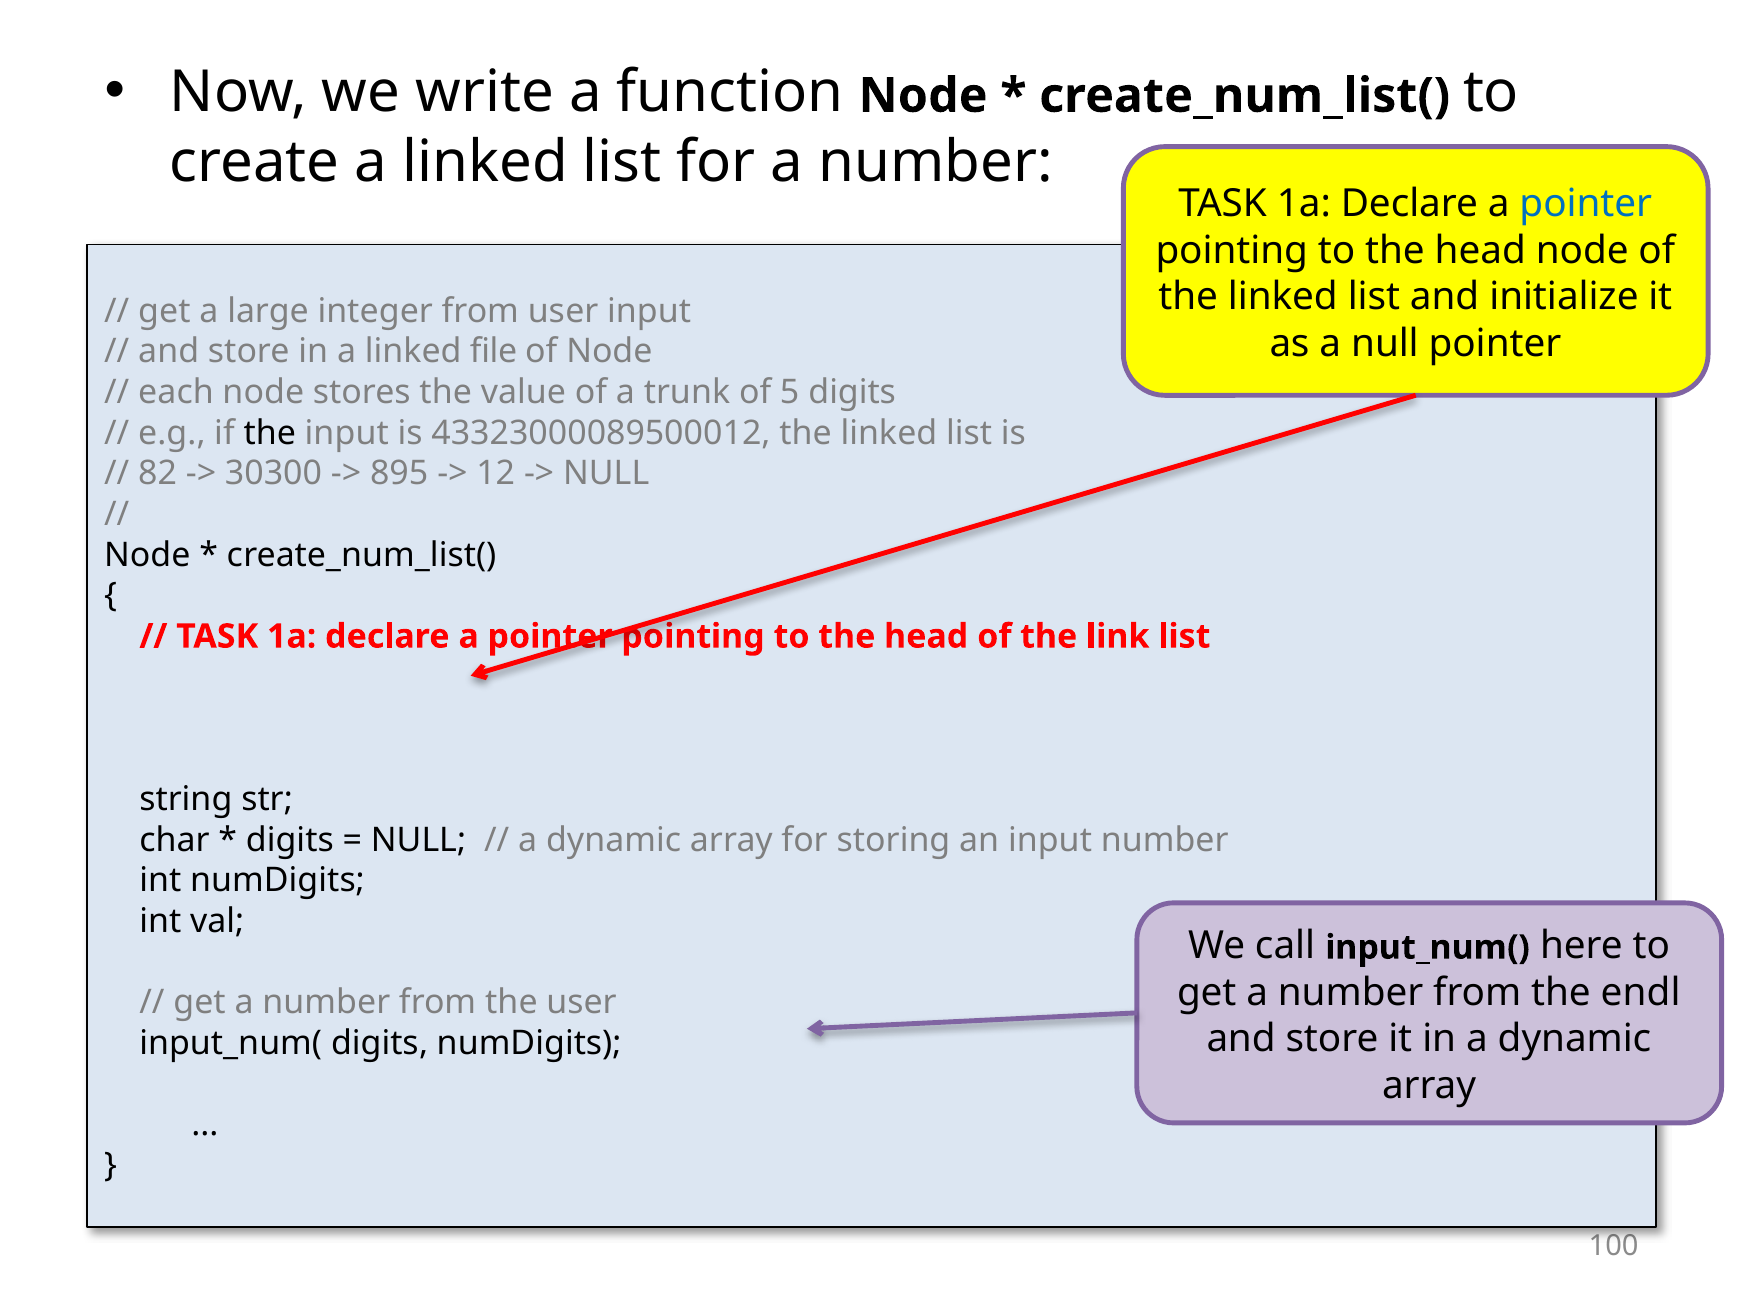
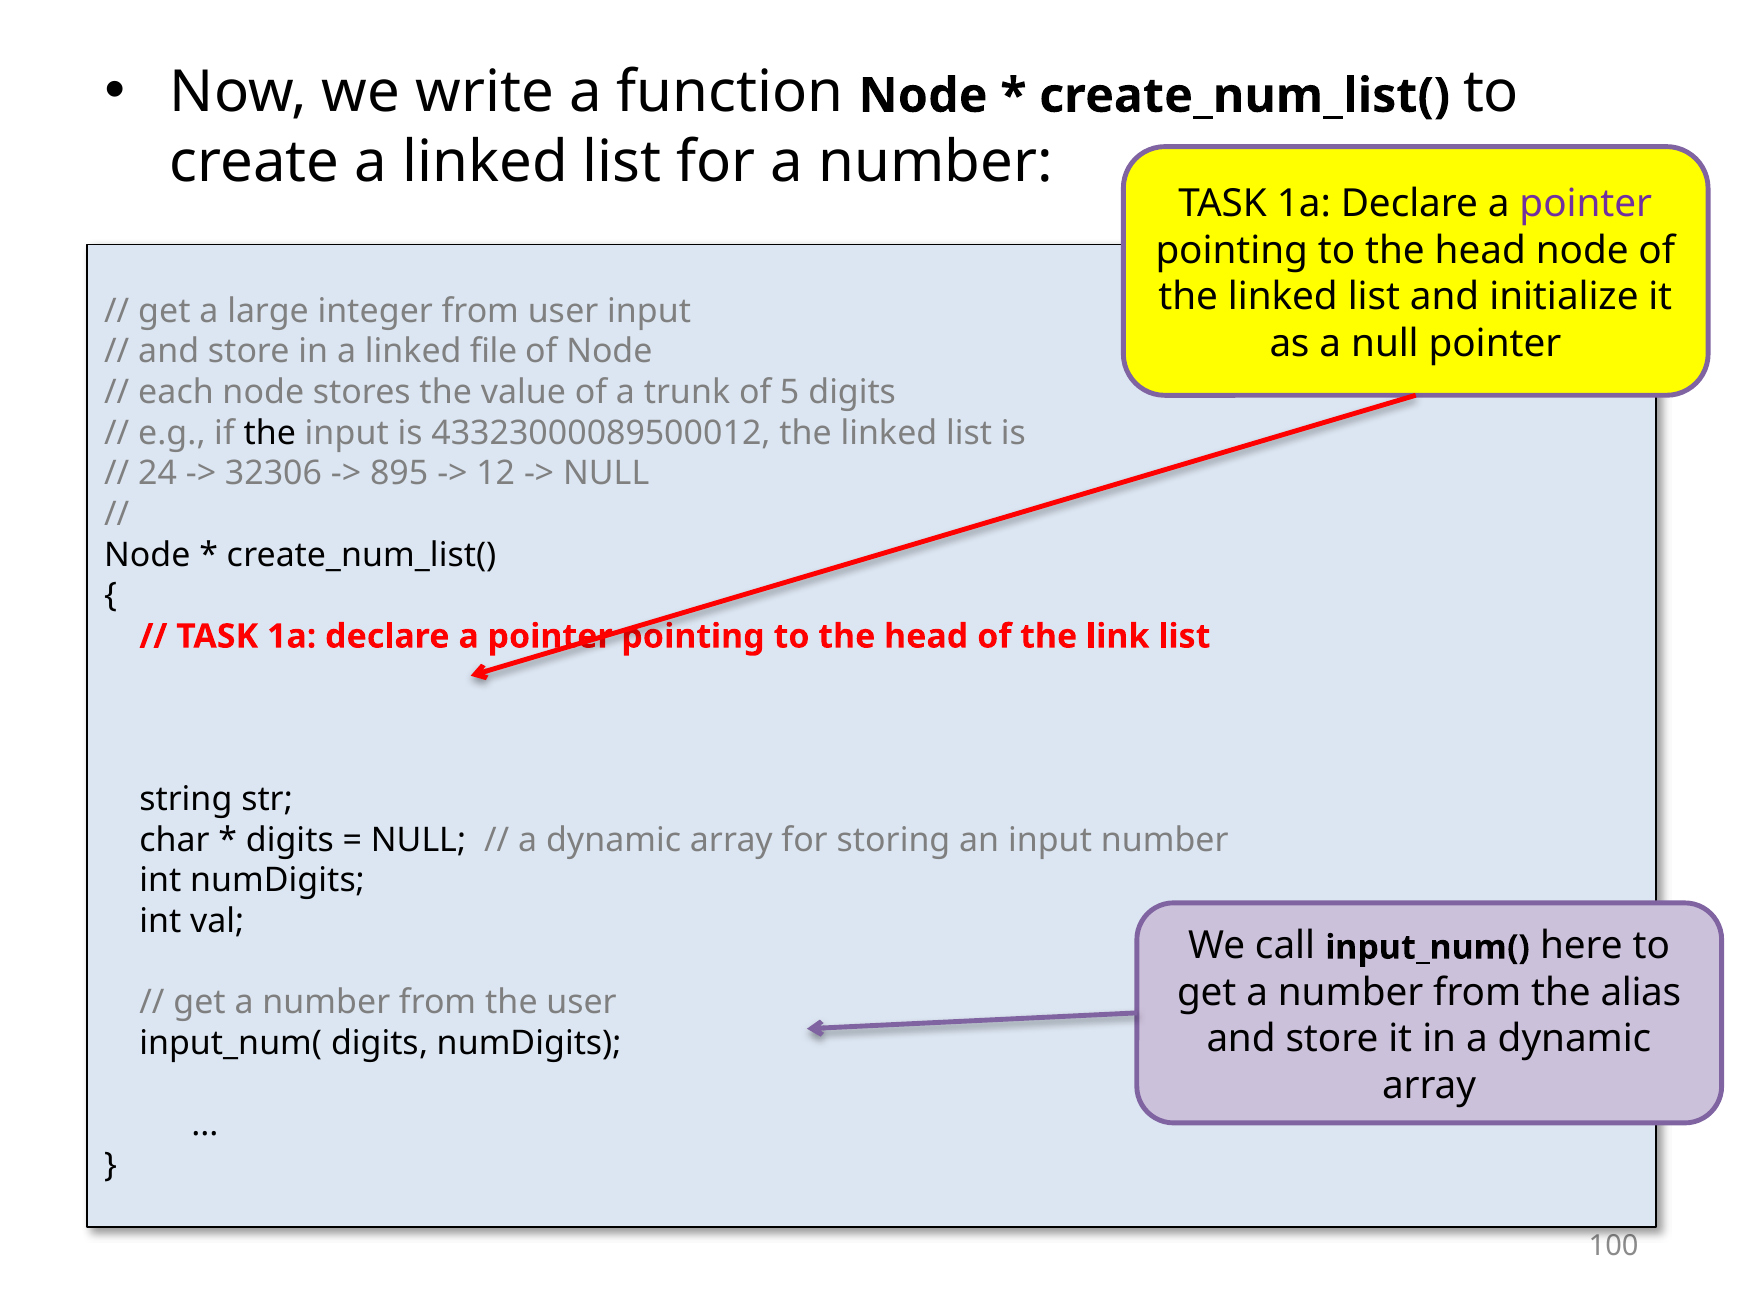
pointer at (1586, 204) colour: blue -> purple
82: 82 -> 24
30300: 30300 -> 32306
endl: endl -> alias
